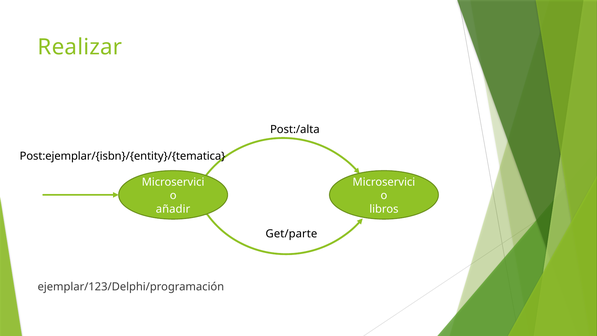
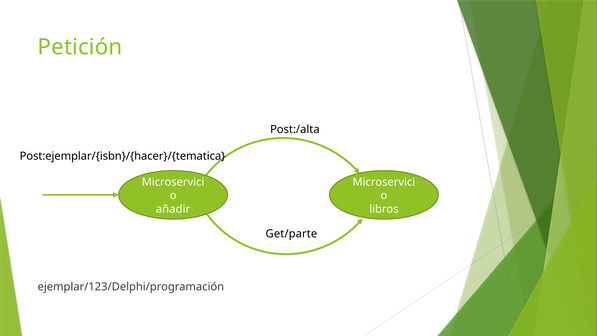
Realizar: Realizar -> Petición
Post:ejemplar/{isbn}/{entity}/{tematica: Post:ejemplar/{isbn}/{entity}/{tematica -> Post:ejemplar/{isbn}/{hacer}/{tematica
